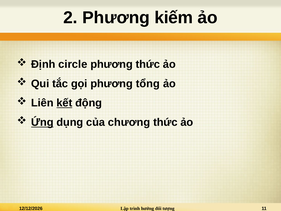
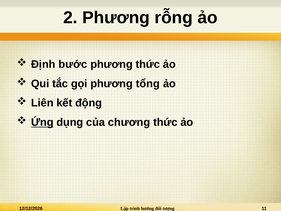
kiếm: kiếm -> rỗng
circle: circle -> bước
kết underline: present -> none
